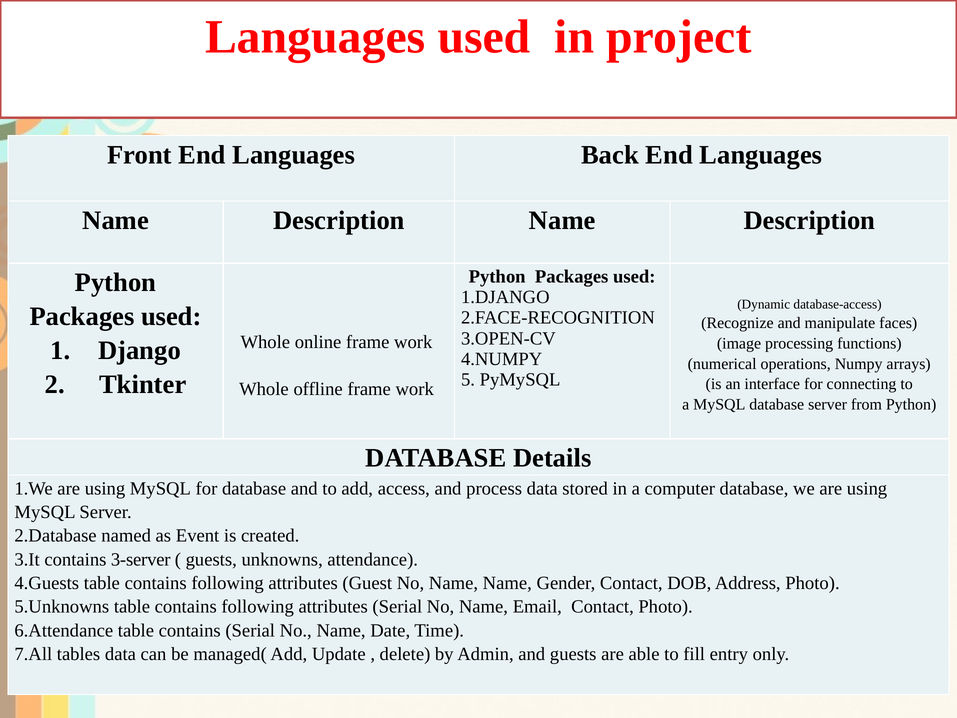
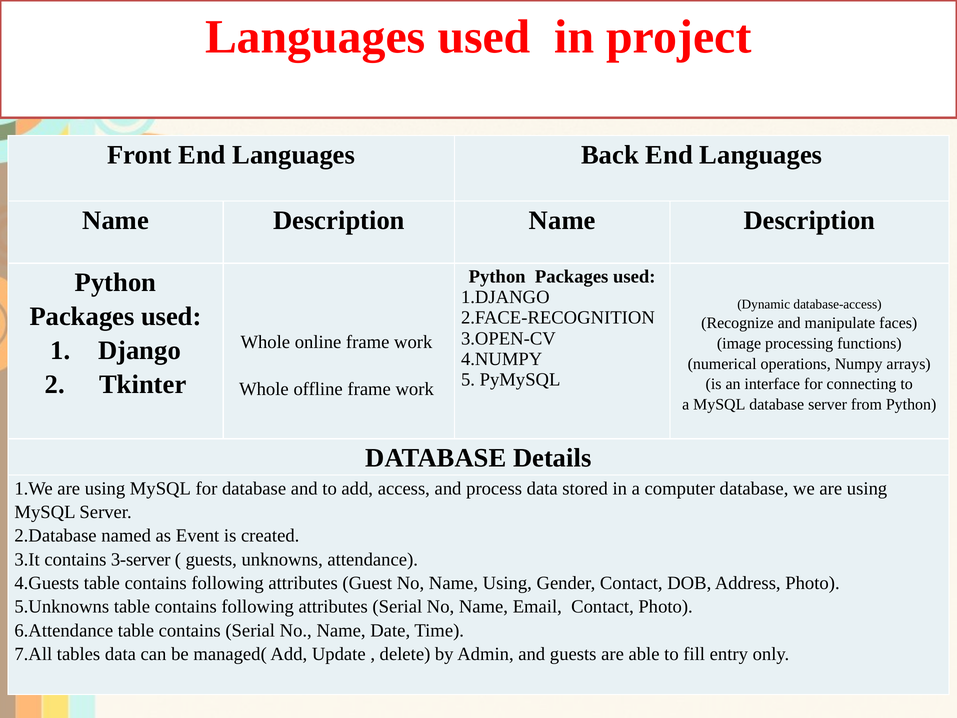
Name Name: Name -> Using
